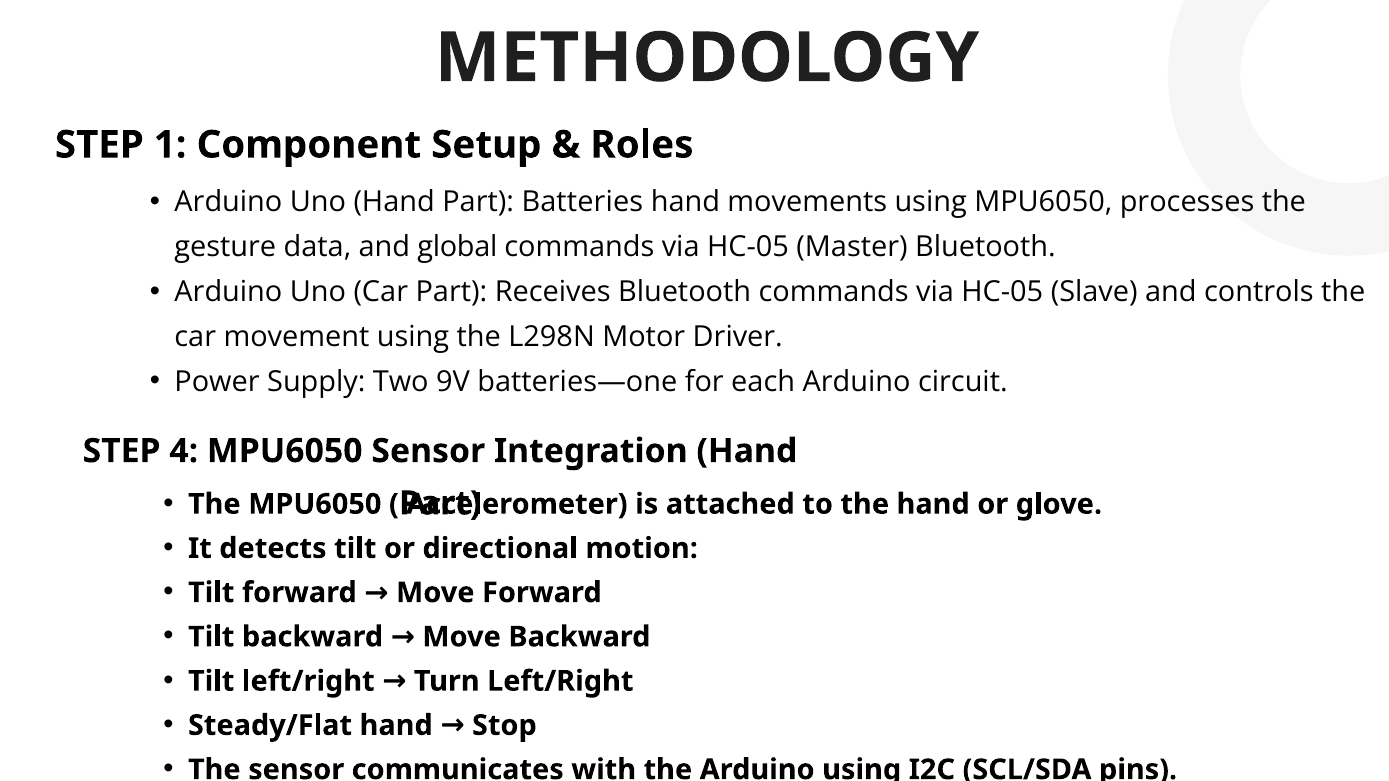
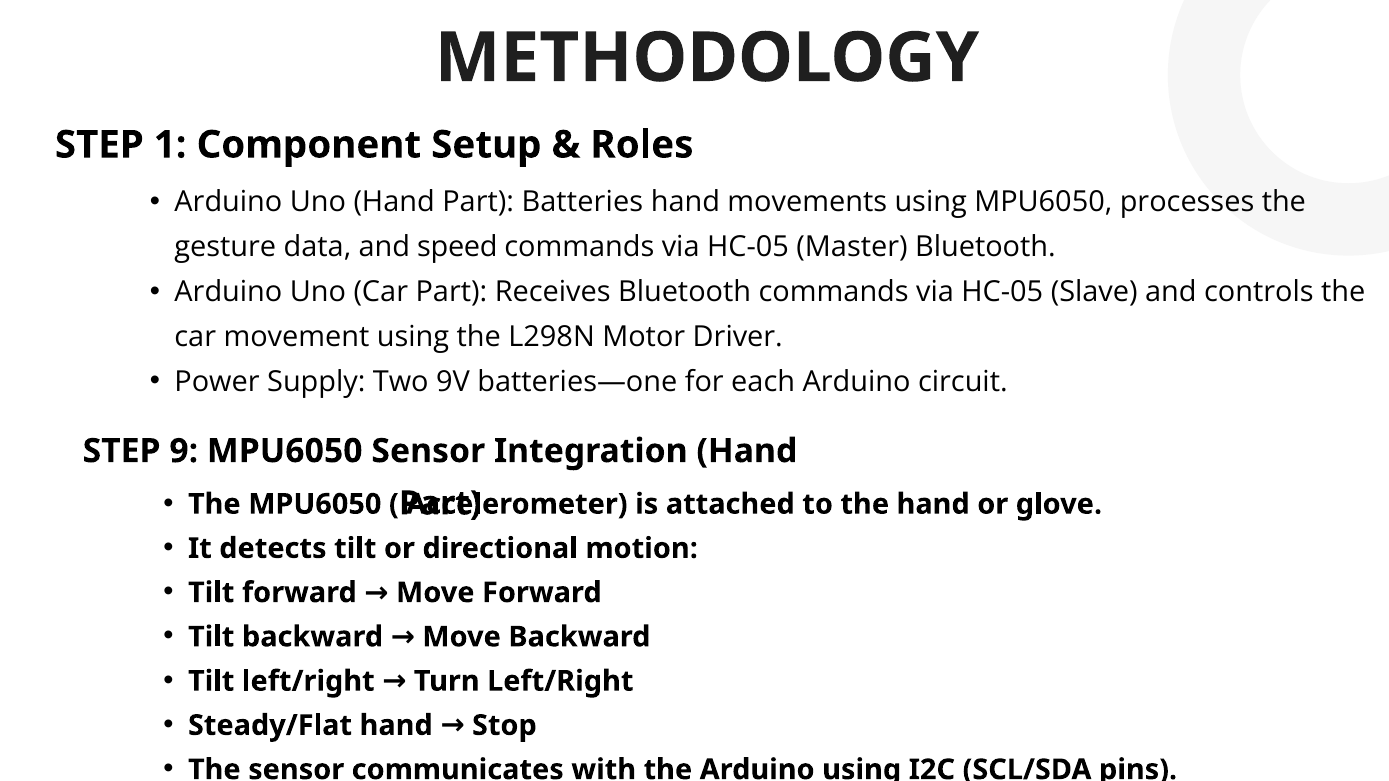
global: global -> speed
4: 4 -> 9
